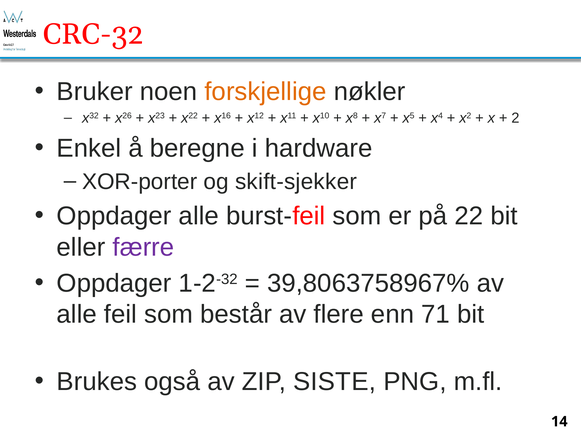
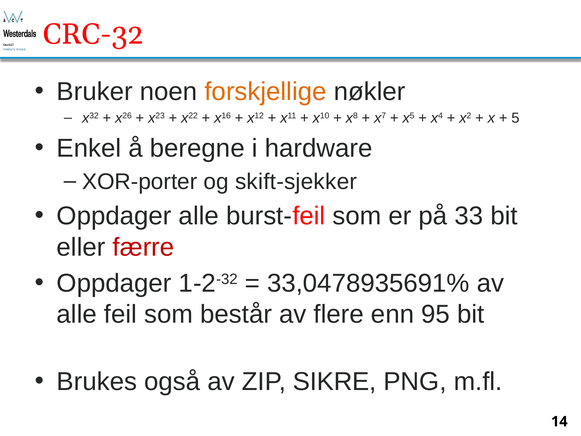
2: 2 -> 5
22: 22 -> 33
færre colour: purple -> red
39,8063758967%: 39,8063758967% -> 33,0478935691%
71: 71 -> 95
SISTE: SISTE -> SIKRE
